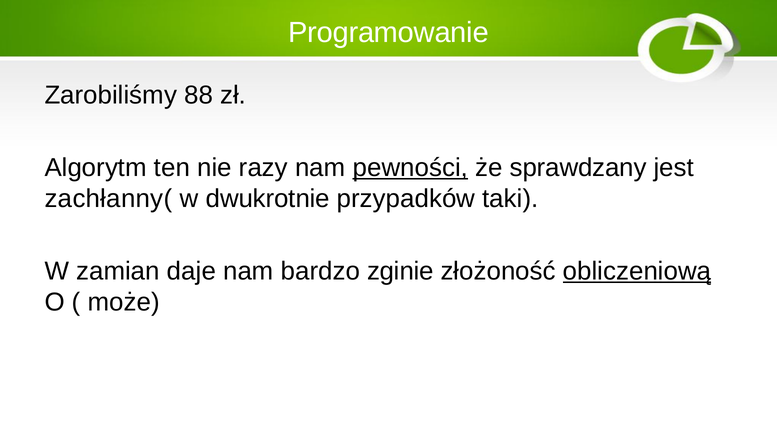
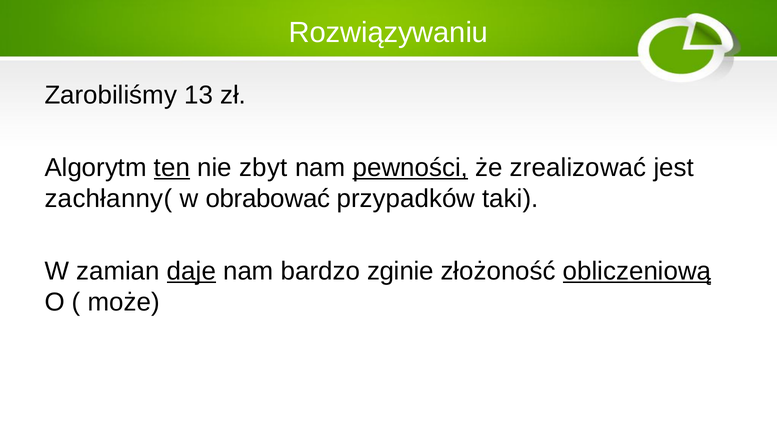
Programowanie: Programowanie -> Rozwiązywaniu
88: 88 -> 13
ten underline: none -> present
razy: razy -> zbyt
sprawdzany: sprawdzany -> zrealizować
dwukrotnie: dwukrotnie -> obrabować
daje underline: none -> present
